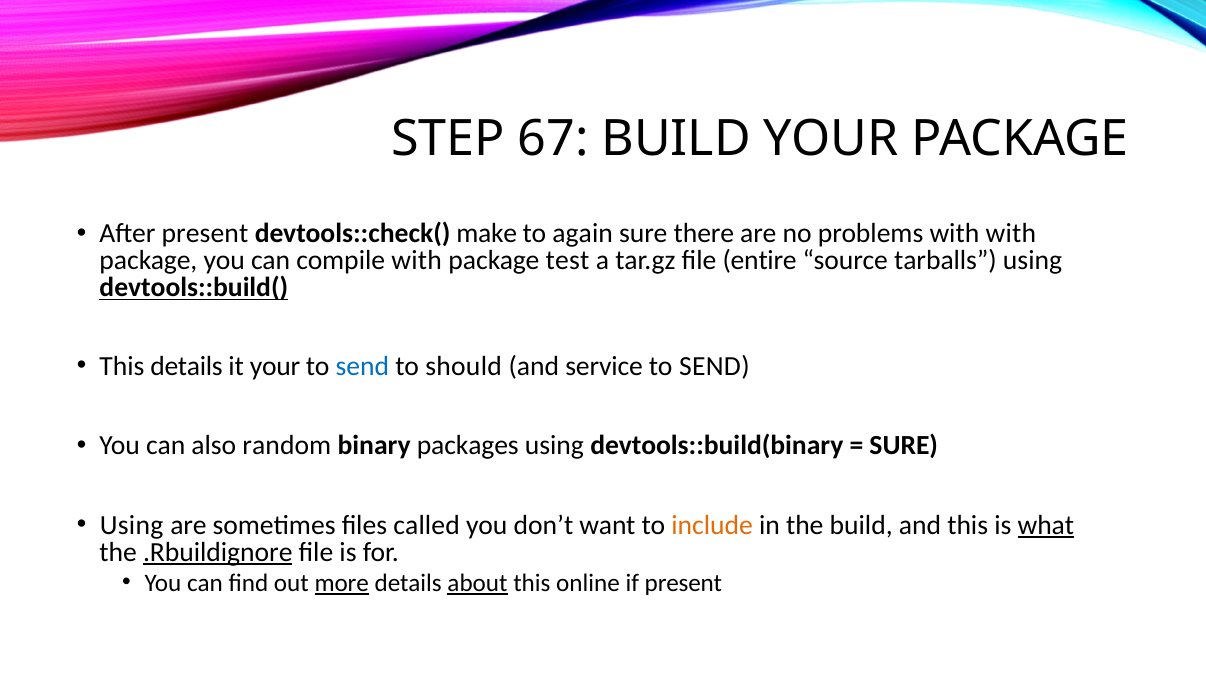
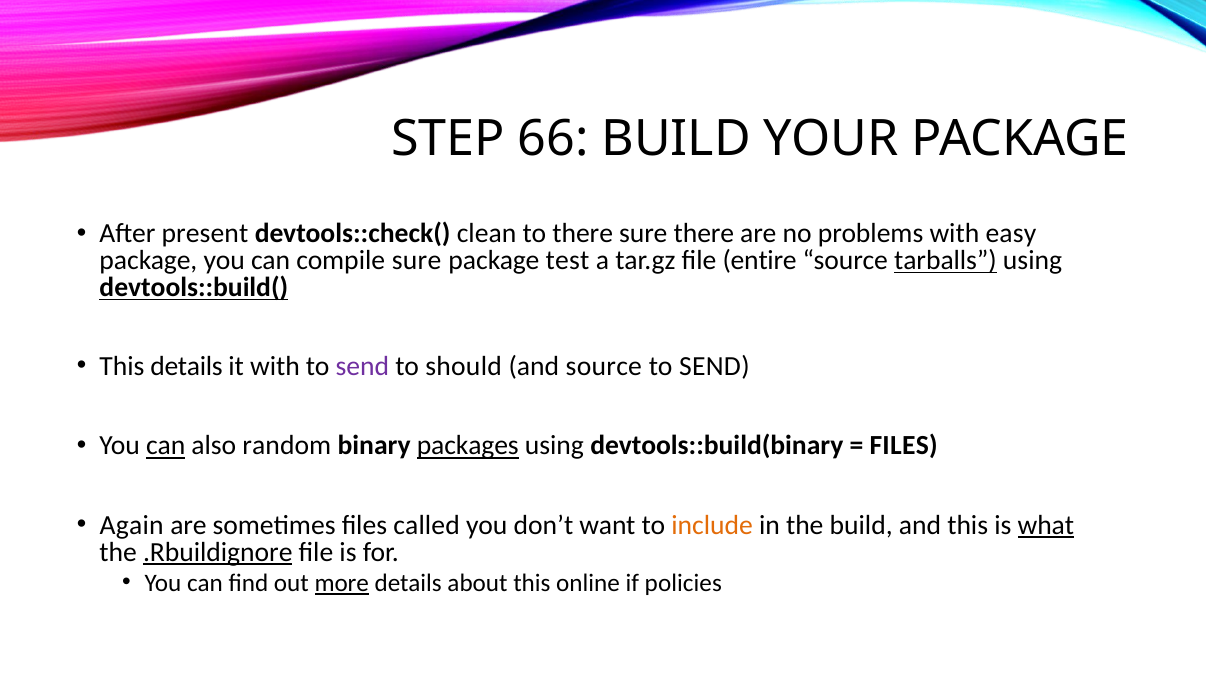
67: 67 -> 66
make: make -> clean
to again: again -> there
with with: with -> easy
compile with: with -> sure
tarballs underline: none -> present
it your: your -> with
send at (362, 367) colour: blue -> purple
and service: service -> source
can at (166, 446) underline: none -> present
packages underline: none -> present
SURE at (904, 446): SURE -> FILES
Using at (132, 525): Using -> Again
about underline: present -> none
if present: present -> policies
